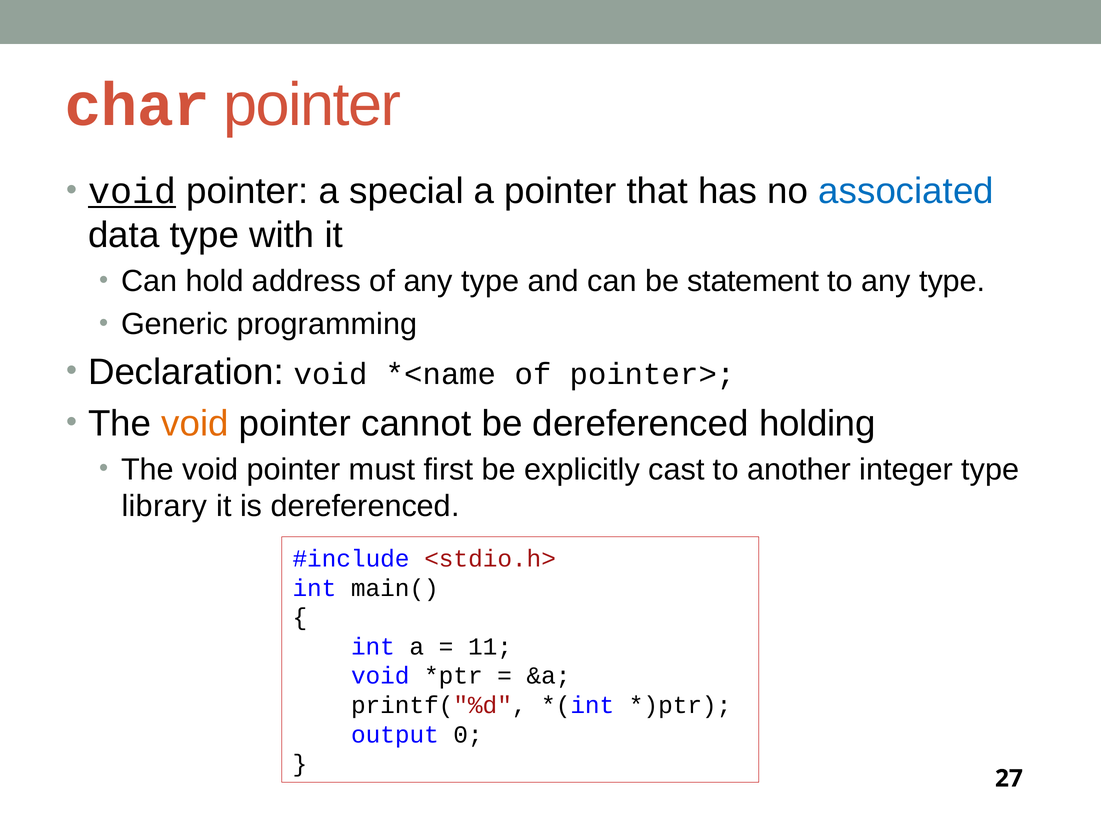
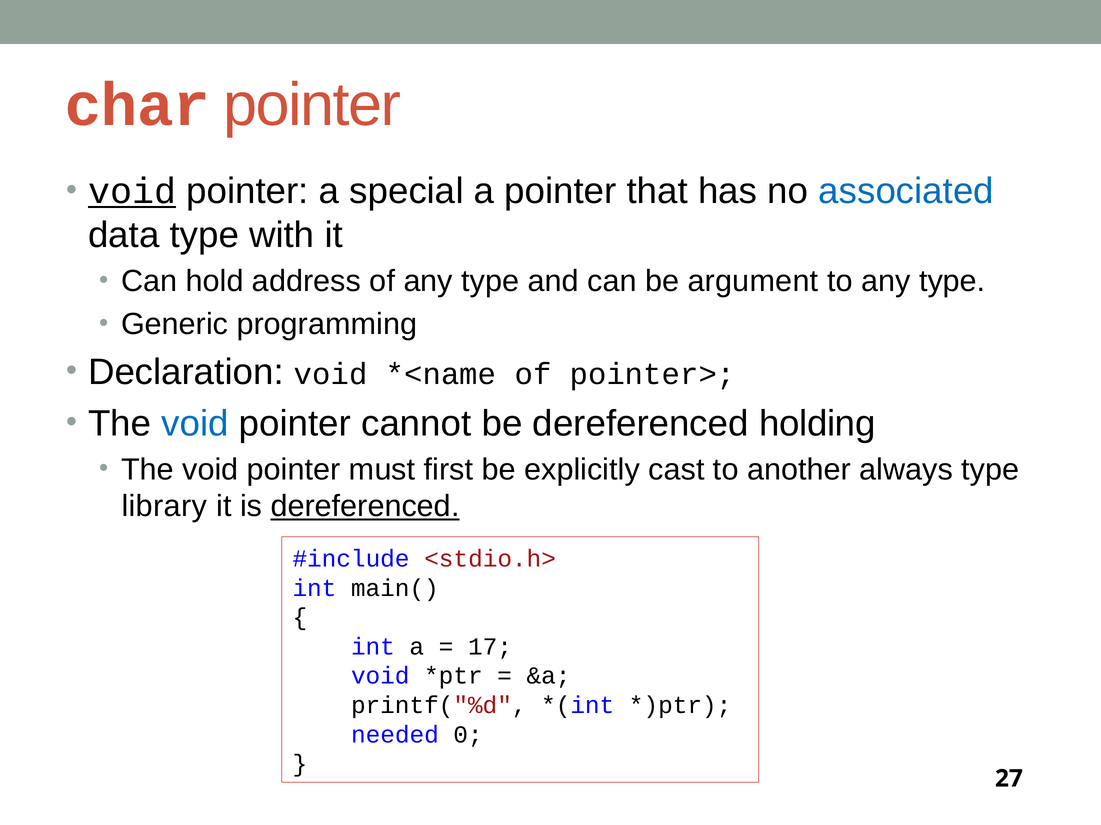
statement: statement -> argument
void at (195, 424) colour: orange -> blue
integer: integer -> always
dereferenced at (365, 507) underline: none -> present
11: 11 -> 17
output: output -> needed
